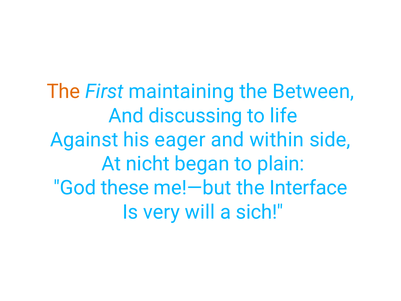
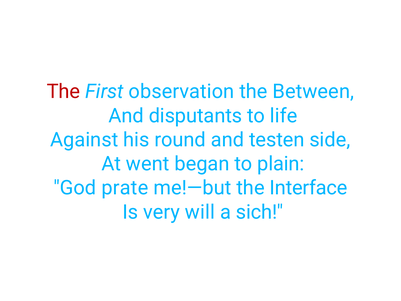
The at (63, 92) colour: orange -> red
maintaining: maintaining -> observation
discussing: discussing -> disputants
eager: eager -> round
within: within -> testen
nicht: nicht -> went
these: these -> prate
